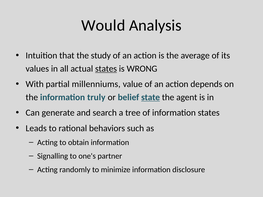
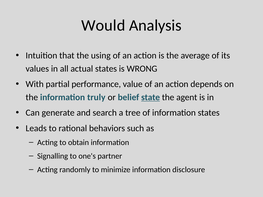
study: study -> using
states at (106, 69) underline: present -> none
millenniums: millenniums -> performance
